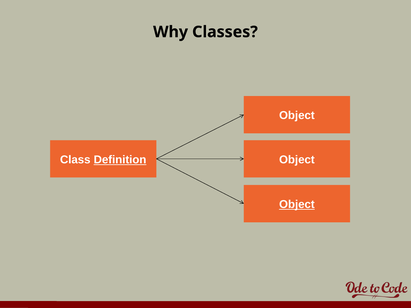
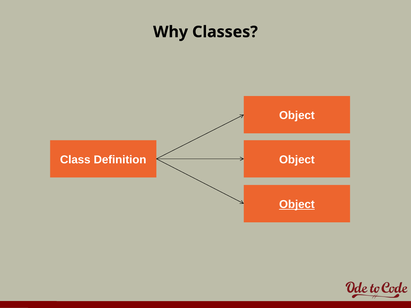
Definition underline: present -> none
